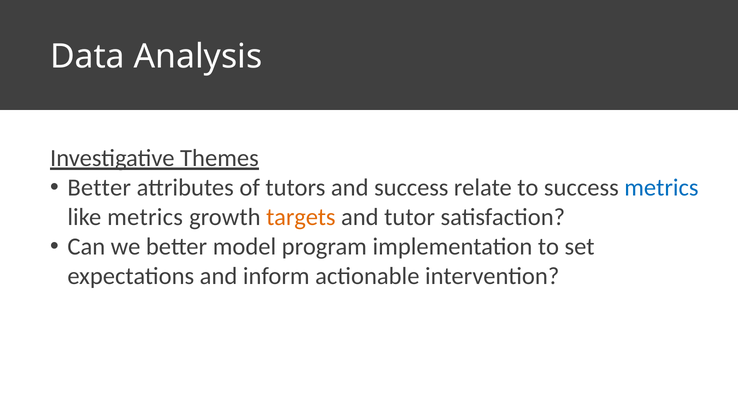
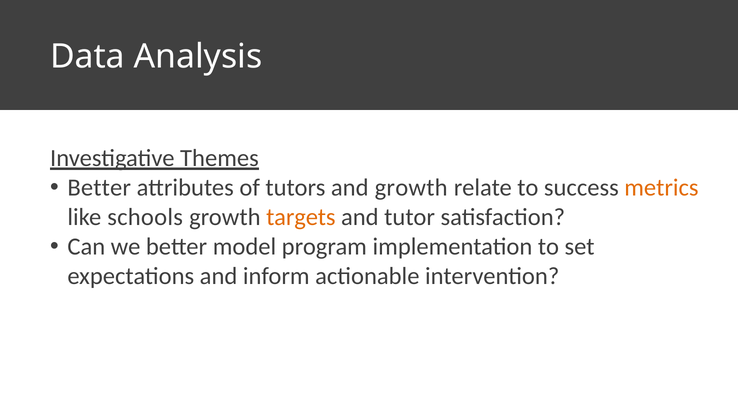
and success: success -> growth
metrics at (661, 188) colour: blue -> orange
like metrics: metrics -> schools
